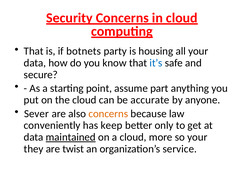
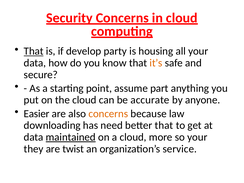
That at (34, 51) underline: none -> present
botnets: botnets -> develop
it’s colour: blue -> orange
Sever: Sever -> Easier
conveniently: conveniently -> downloading
keep: keep -> need
better only: only -> that
